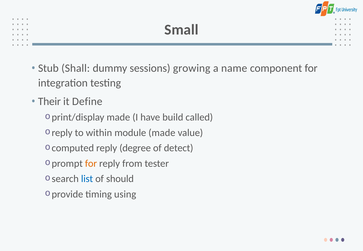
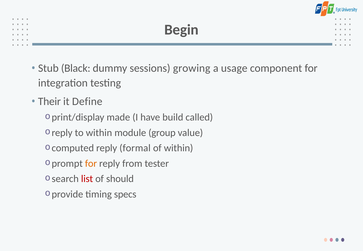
Small: Small -> Begin
Shall: Shall -> Black
name: name -> usage
module made: made -> group
degree: degree -> formal
of detect: detect -> within
list colour: blue -> red
using: using -> specs
